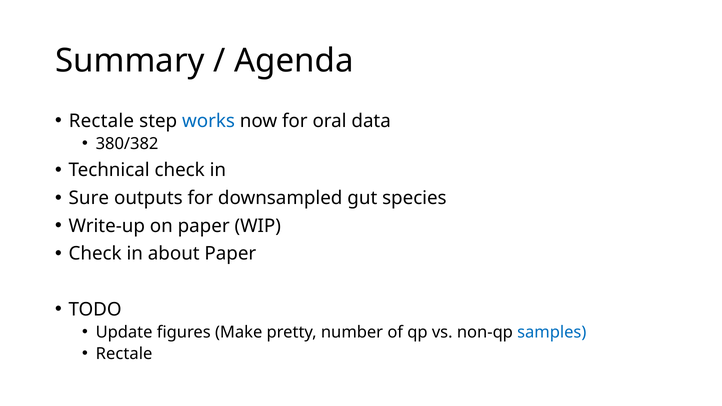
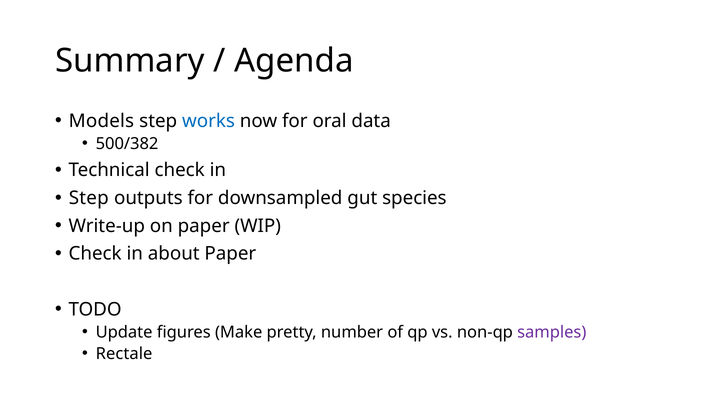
Rectale at (101, 121): Rectale -> Models
380/382: 380/382 -> 500/382
Sure at (89, 198): Sure -> Step
samples colour: blue -> purple
